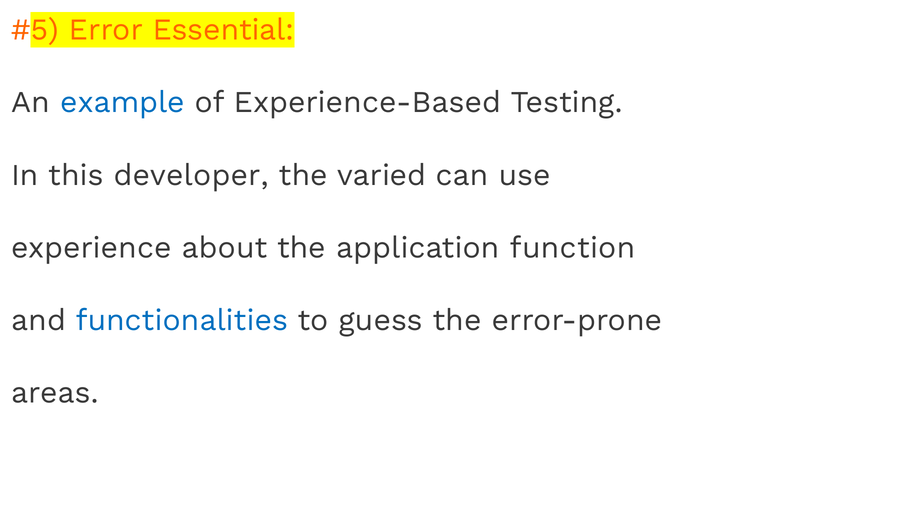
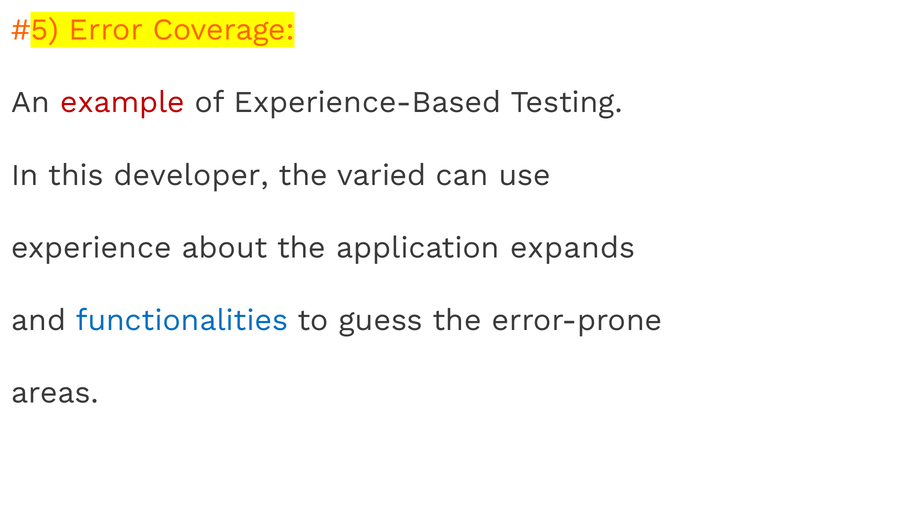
Essential: Essential -> Coverage
example colour: blue -> red
function: function -> expands
